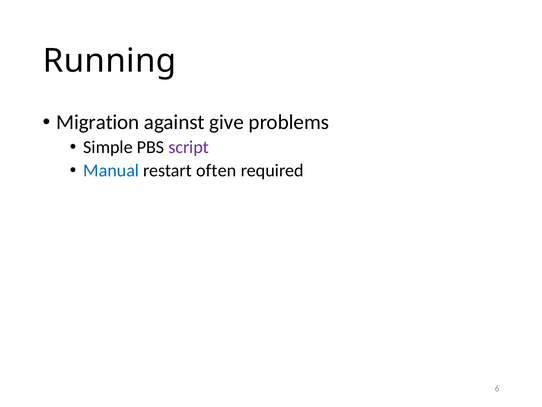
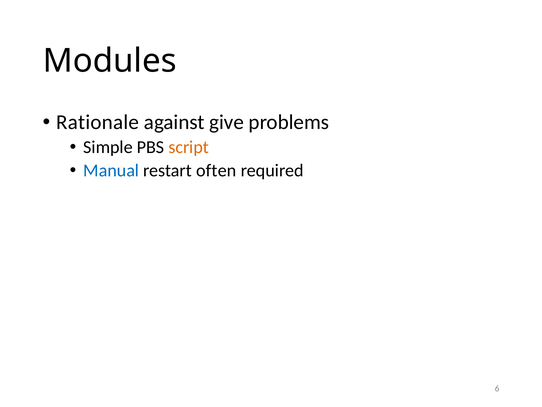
Running: Running -> Modules
Migration: Migration -> Rationale
script colour: purple -> orange
